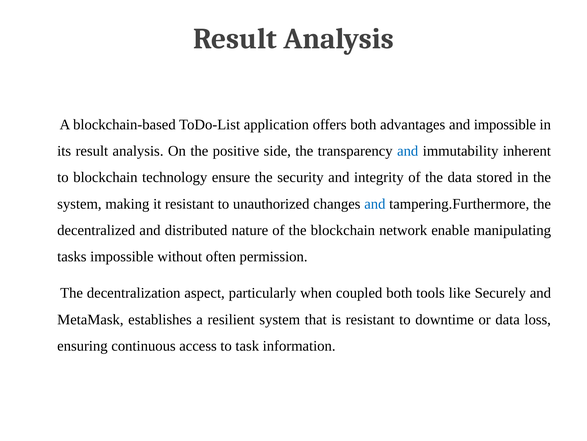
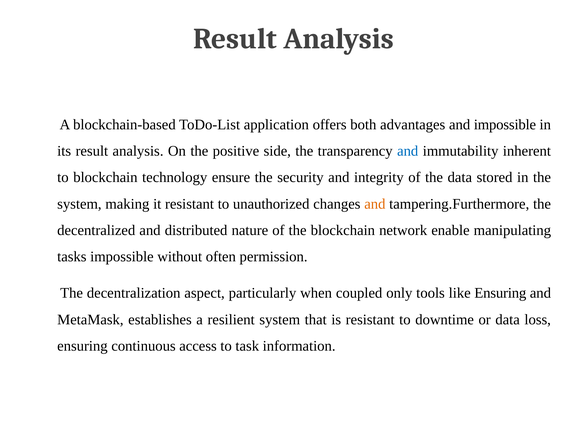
and at (375, 204) colour: blue -> orange
coupled both: both -> only
like Securely: Securely -> Ensuring
